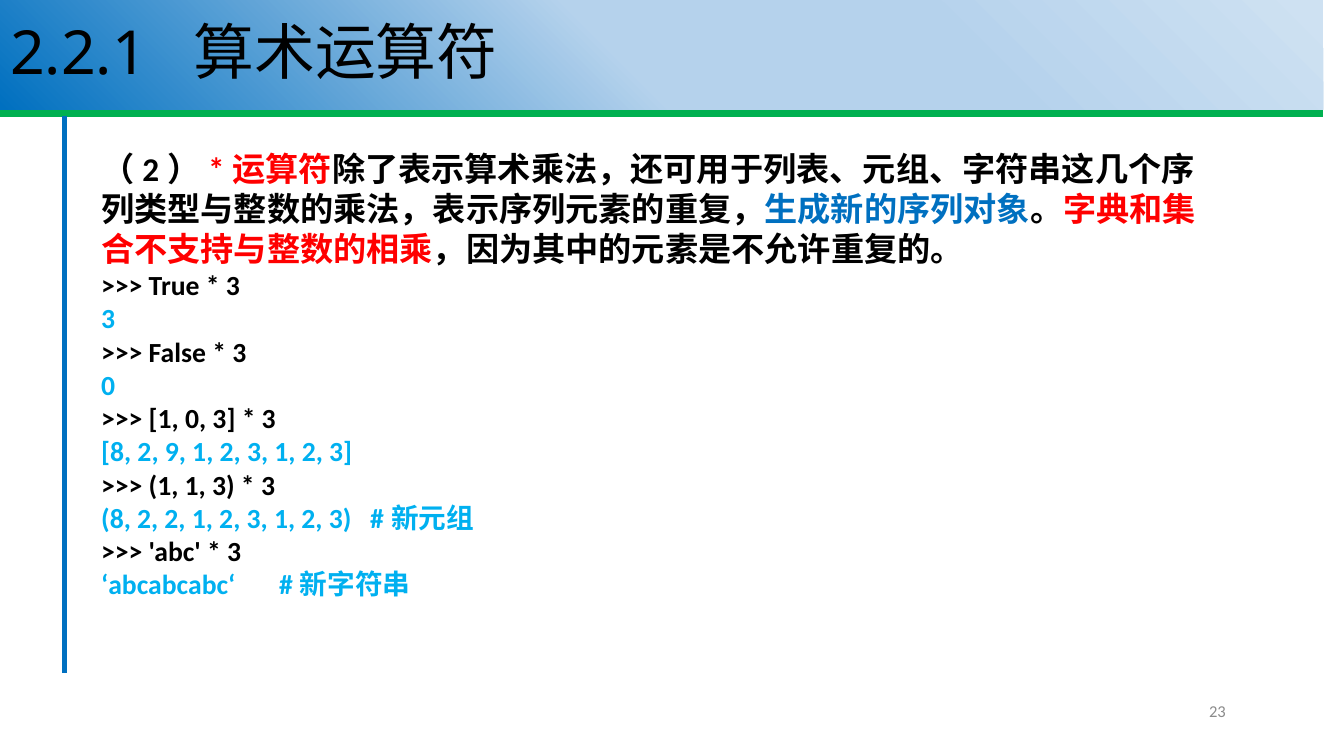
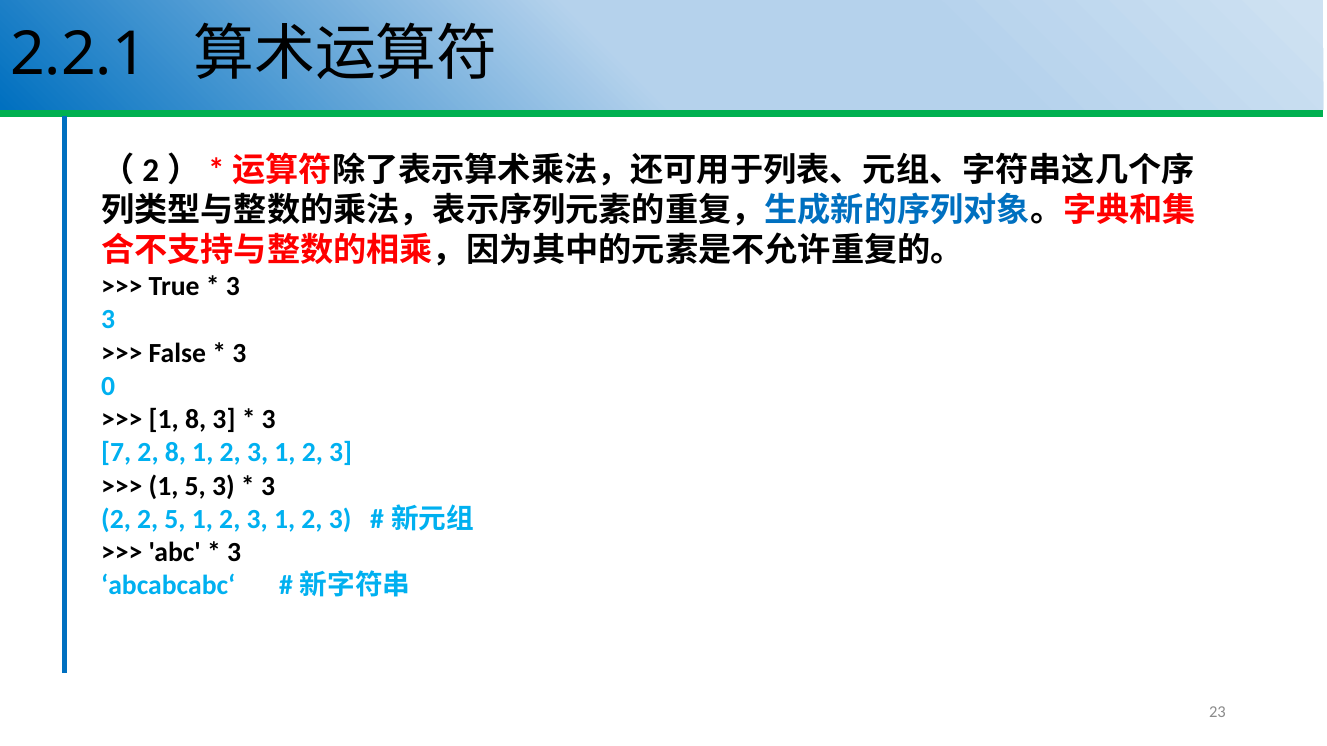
1 0: 0 -> 8
8 at (116, 453): 8 -> 7
2 9: 9 -> 8
1 1: 1 -> 5
8 at (116, 519): 8 -> 2
2 2: 2 -> 5
